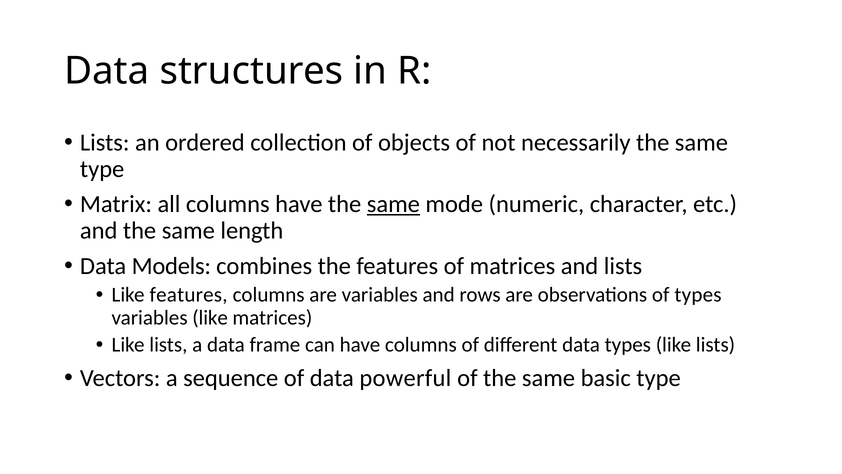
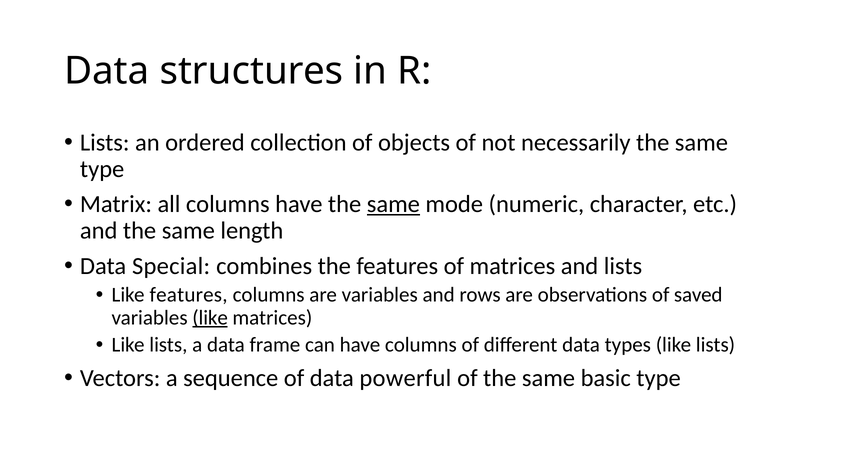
Models: Models -> Special
of types: types -> saved
like at (210, 318) underline: none -> present
